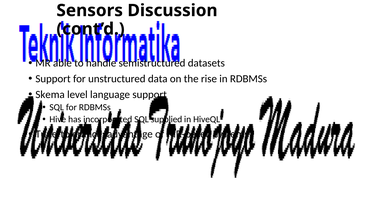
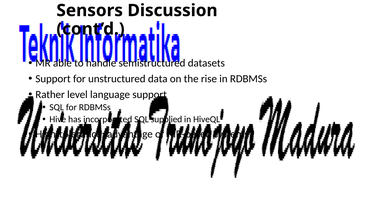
Skema: Skema -> Rather
Tune-tolerance: Tune-tolerance -> High-tolerance
